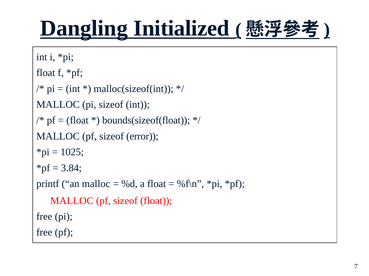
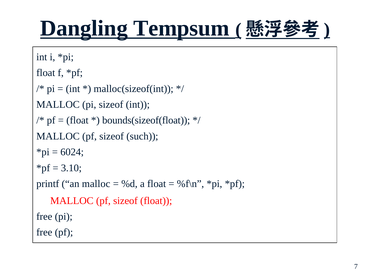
Initialized: Initialized -> Tempsum
error: error -> such
1025: 1025 -> 6024
3.84: 3.84 -> 3.10
